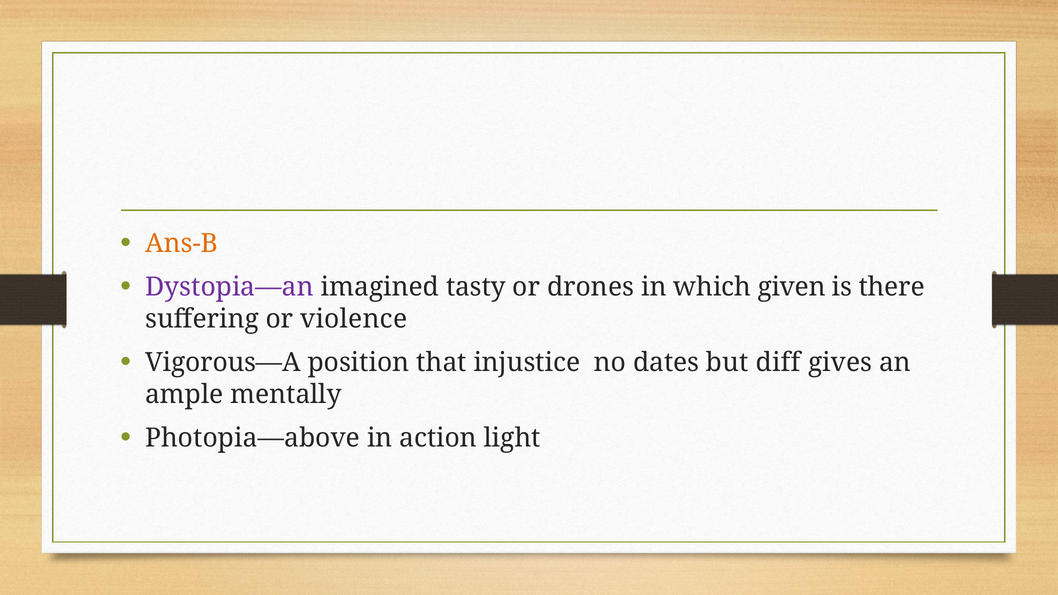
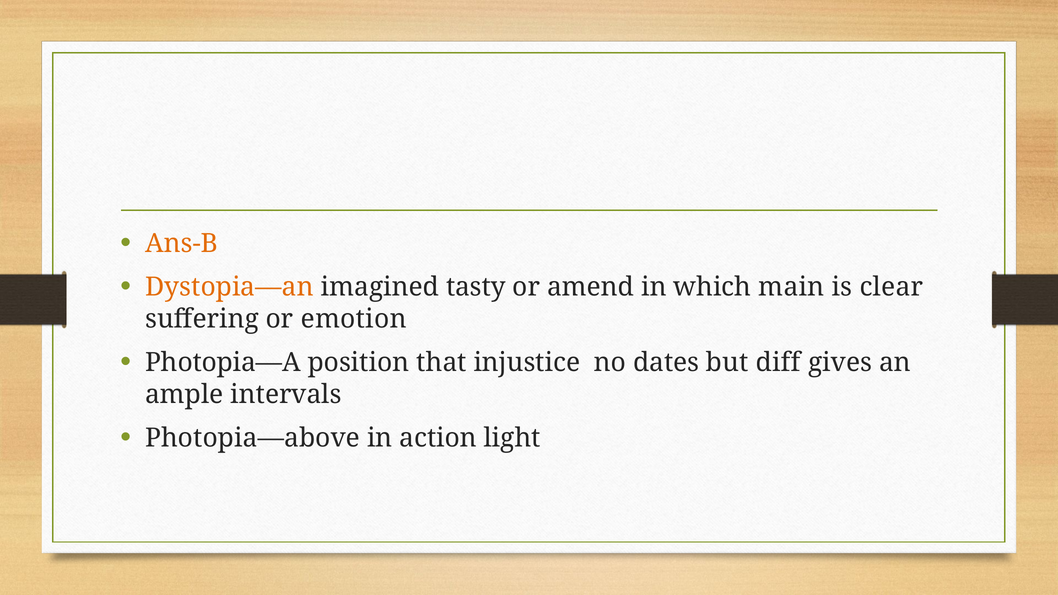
Dystopia—an colour: purple -> orange
drones: drones -> amend
given: given -> main
there: there -> clear
violence: violence -> emotion
Vigorous—A: Vigorous—A -> Photopia—A
mentally: mentally -> intervals
